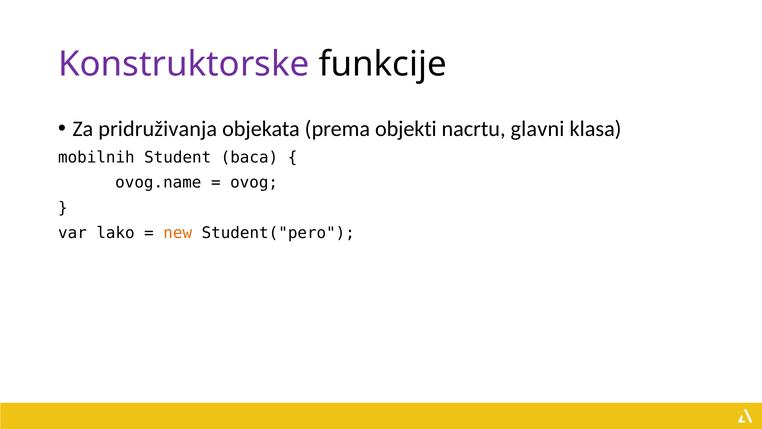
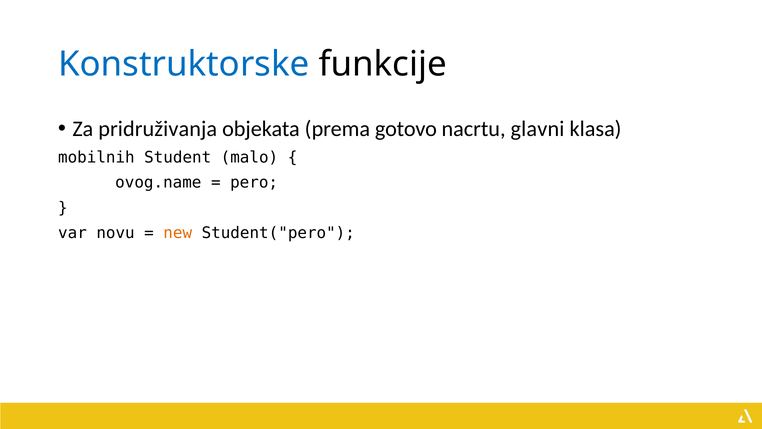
Konstruktorske colour: purple -> blue
objekti: objekti -> gotovo
baca: baca -> malo
ovog: ovog -> pero
lako: lako -> novu
